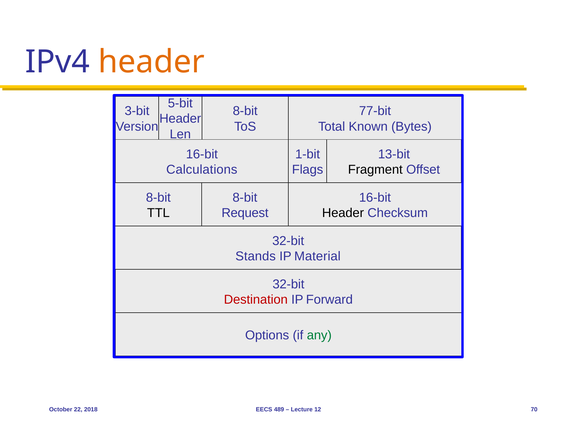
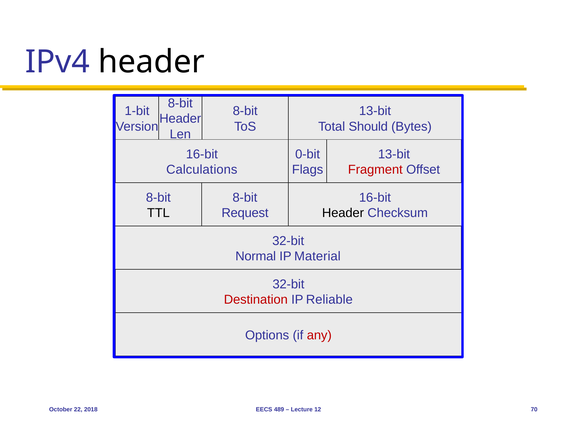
header at (151, 62) colour: orange -> black
5-bit at (180, 103): 5-bit -> 8-bit
3-bit: 3-bit -> 1-bit
77-bit at (375, 111): 77-bit -> 13-bit
Known: Known -> Should
1-bit: 1-bit -> 0-bit
Fragment colour: black -> red
Stands: Stands -> Normal
Forward: Forward -> Reliable
any colour: green -> red
